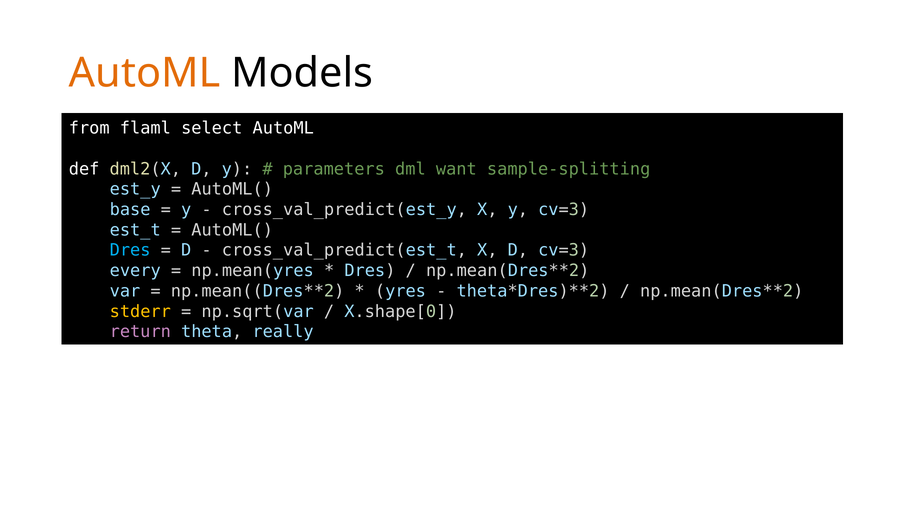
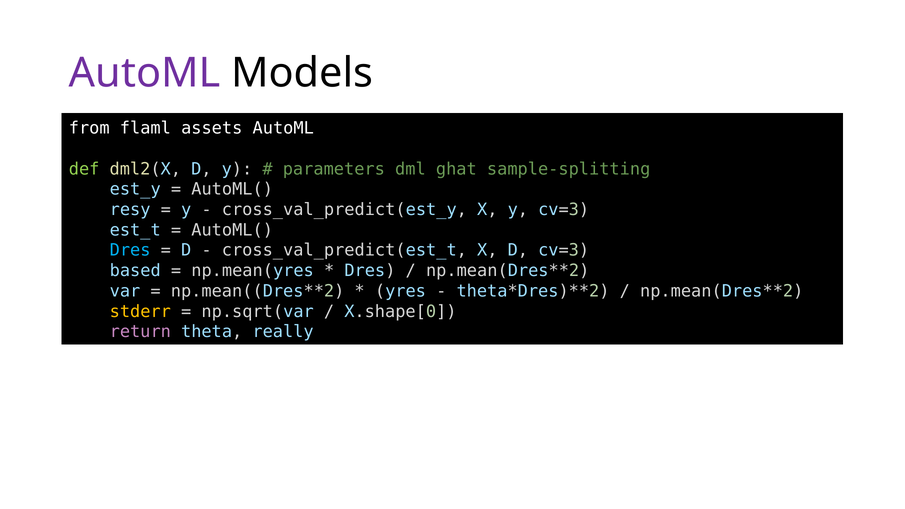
AutoML at (145, 73) colour: orange -> purple
select: select -> assets
def colour: white -> light green
want: want -> ghat
base: base -> resy
every: every -> based
